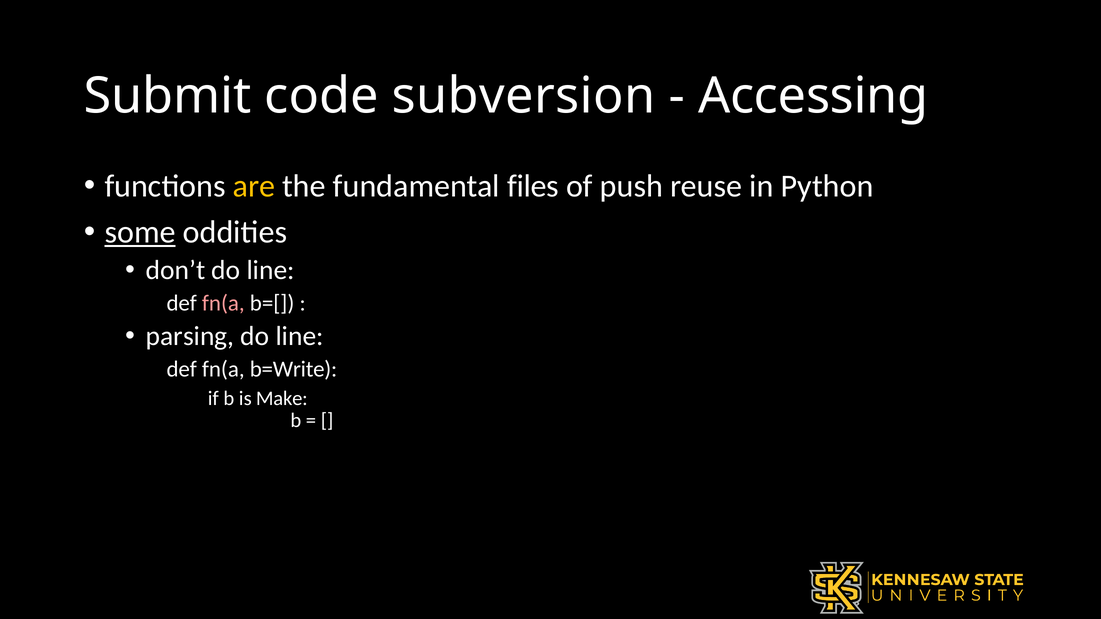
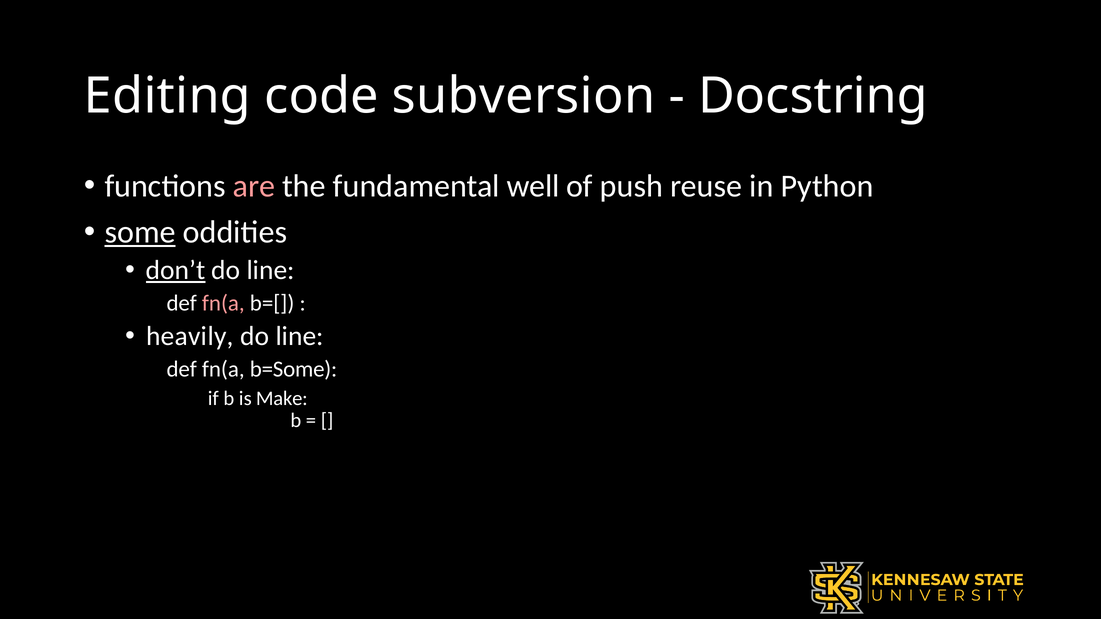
Submit: Submit -> Editing
Accessing: Accessing -> Docstring
are colour: yellow -> pink
files: files -> well
don’t underline: none -> present
parsing: parsing -> heavily
b=Write: b=Write -> b=Some
